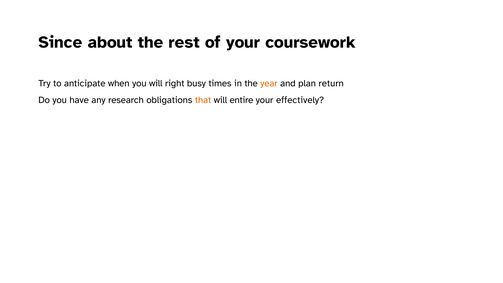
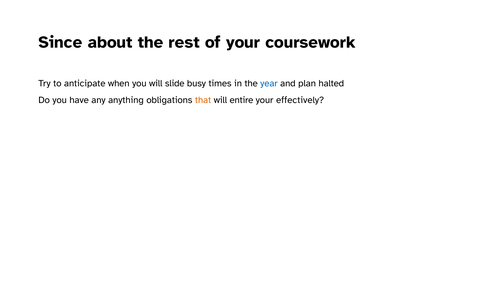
right: right -> slide
year colour: orange -> blue
return: return -> halted
research: research -> anything
